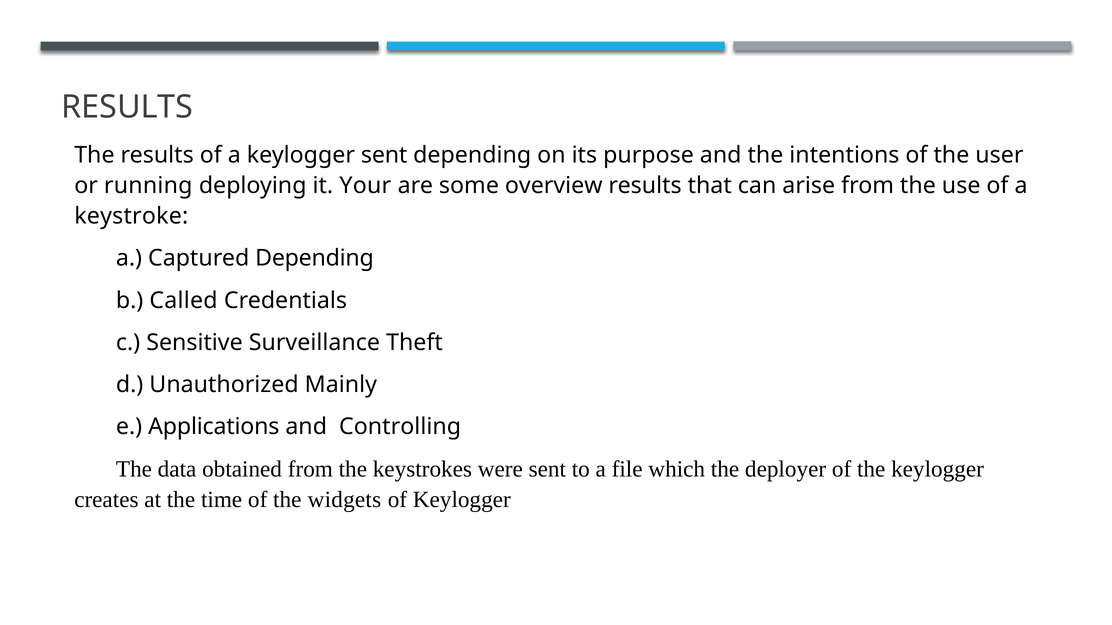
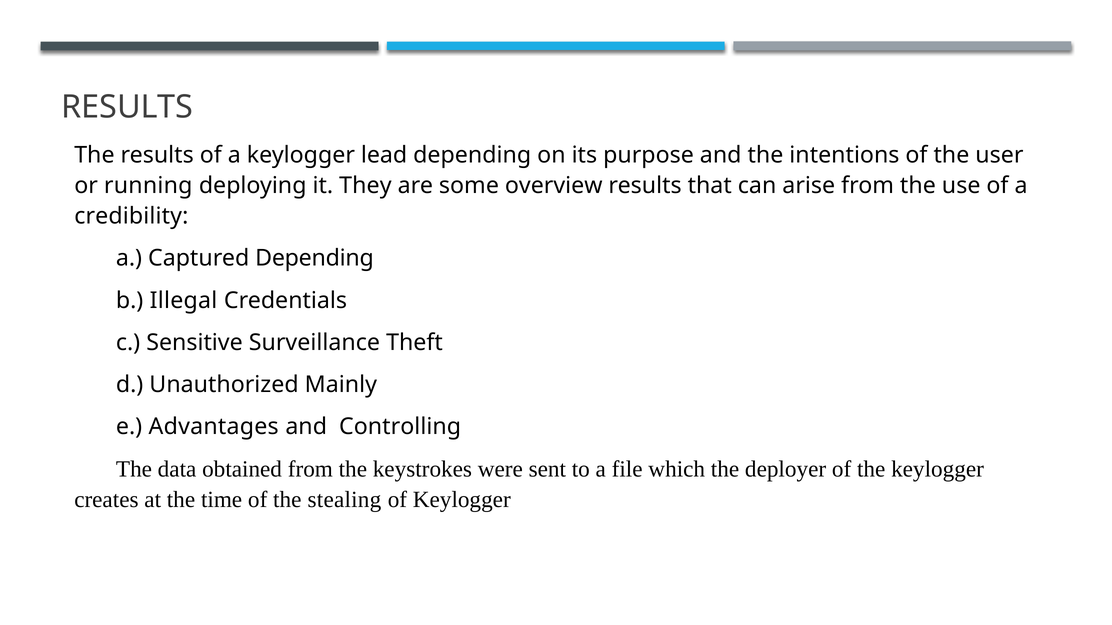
keylogger sent: sent -> lead
Your: Your -> They
keystroke: keystroke -> credibility
Called: Called -> Illegal
Applications: Applications -> Advantages
widgets: widgets -> stealing
